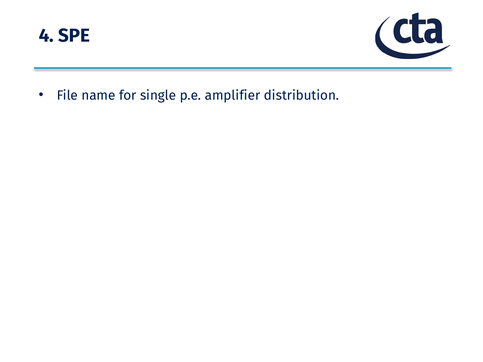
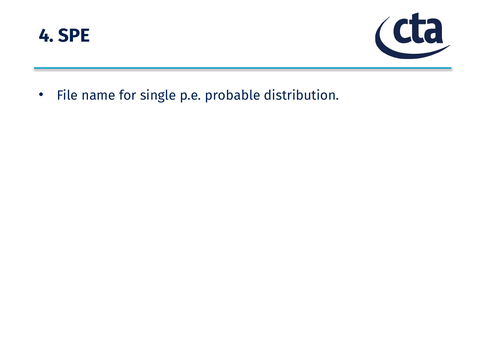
amplifier: amplifier -> probable
